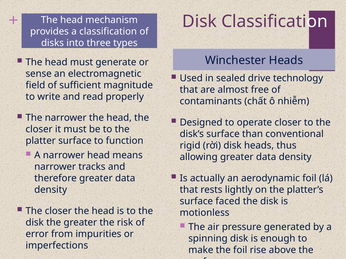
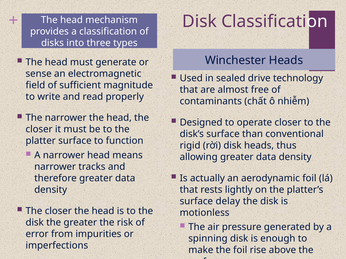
faced: faced -> delay
